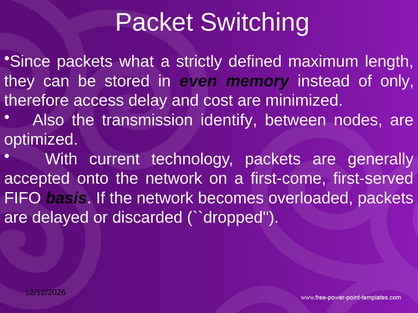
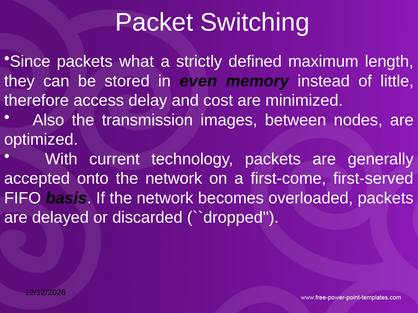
only: only -> little
identify: identify -> images
